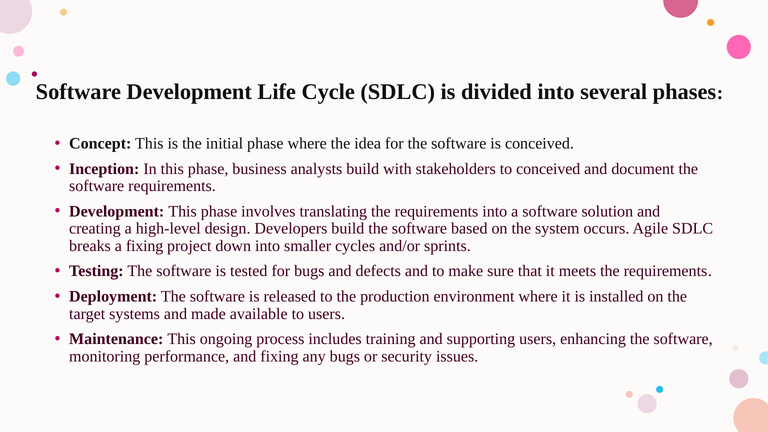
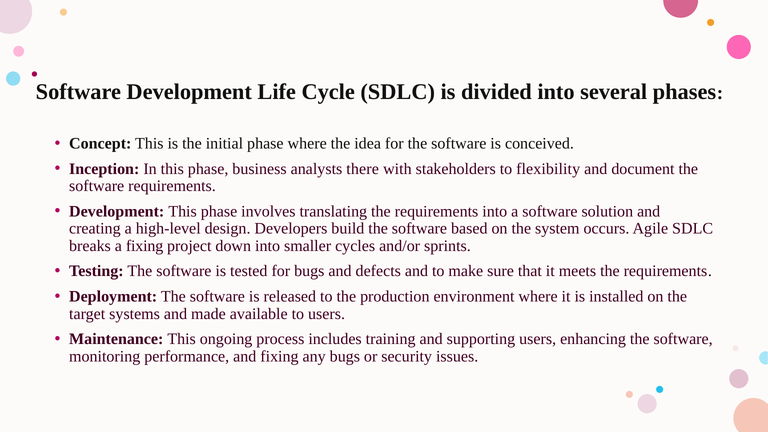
analysts build: build -> there
to conceived: conceived -> flexibility
